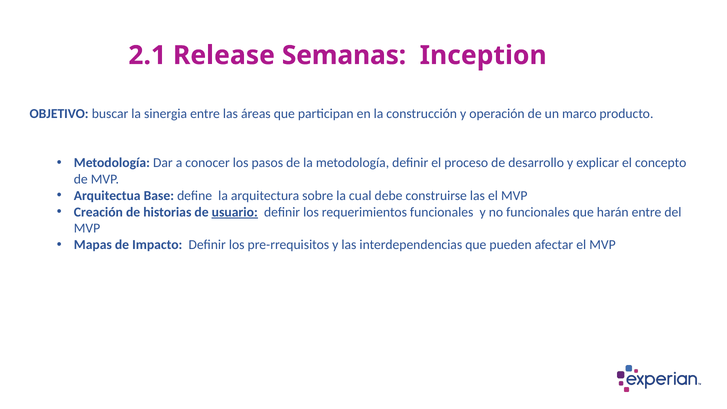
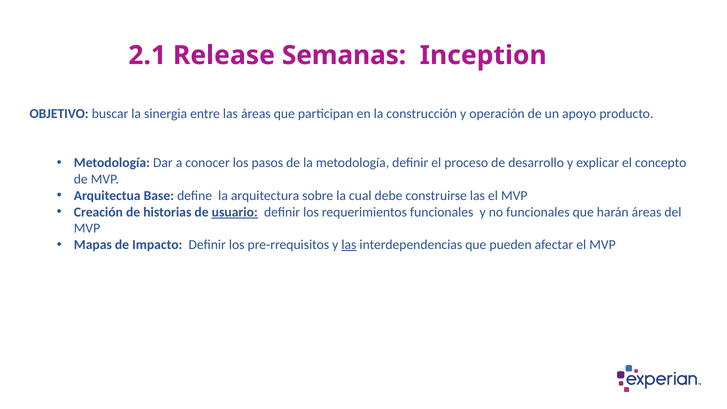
marco: marco -> apoyo
harán entre: entre -> áreas
las at (349, 245) underline: none -> present
